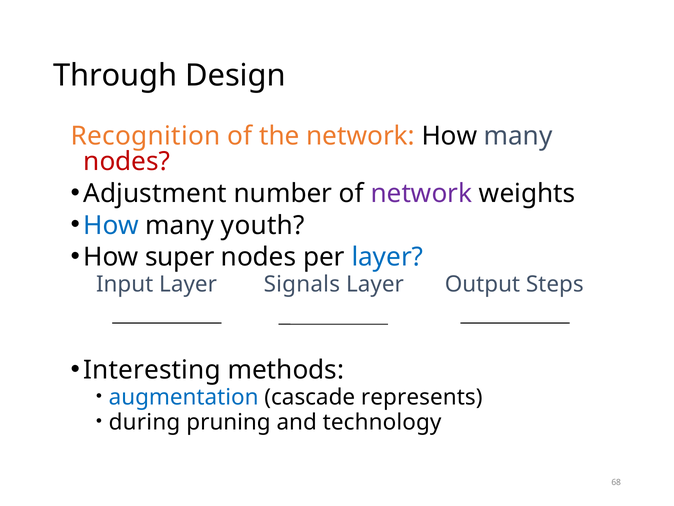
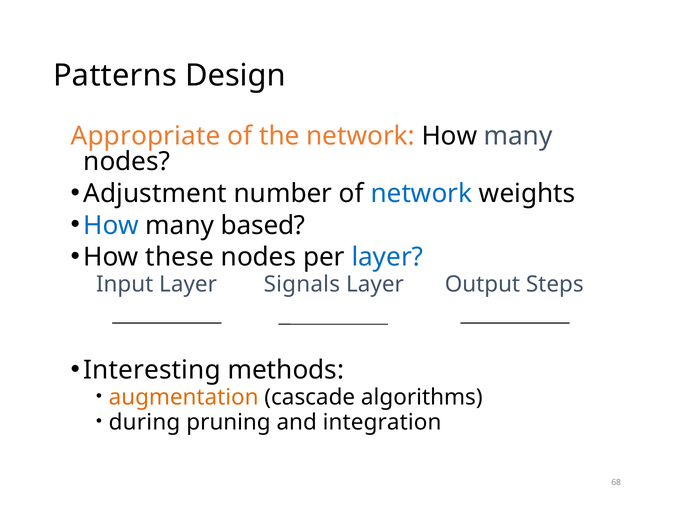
Through: Through -> Patterns
Recognition: Recognition -> Appropriate
nodes at (127, 162) colour: red -> black
network at (421, 193) colour: purple -> blue
youth: youth -> based
super: super -> these
augmentation colour: blue -> orange
represents: represents -> algorithms
technology: technology -> integration
